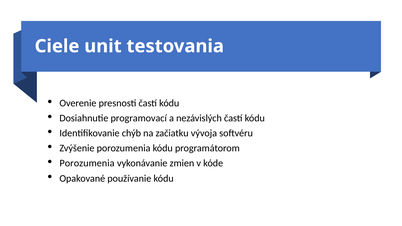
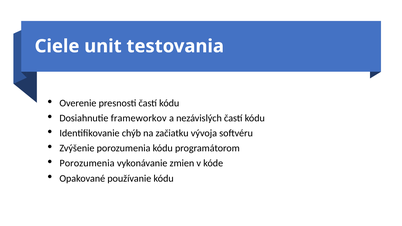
programovací: programovací -> frameworkov
